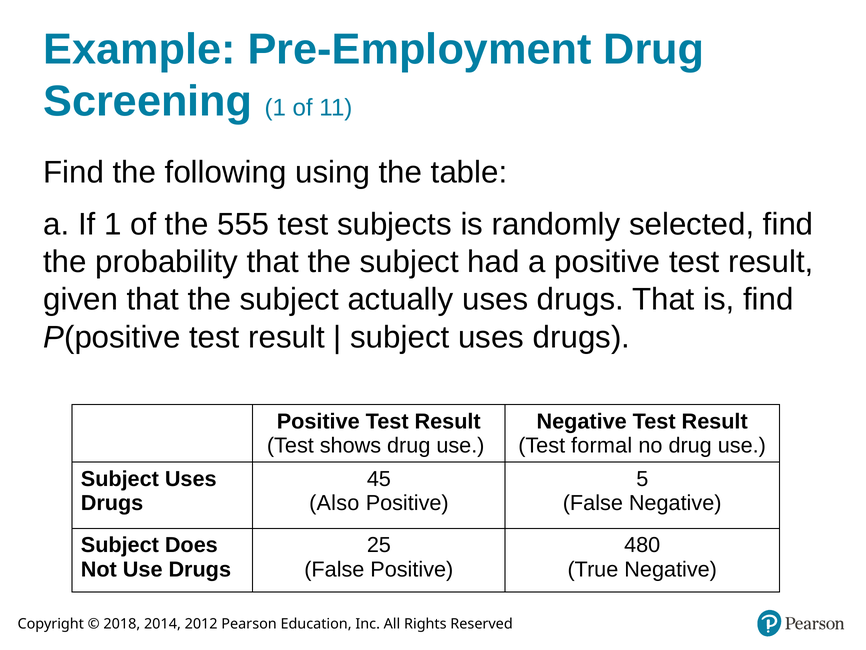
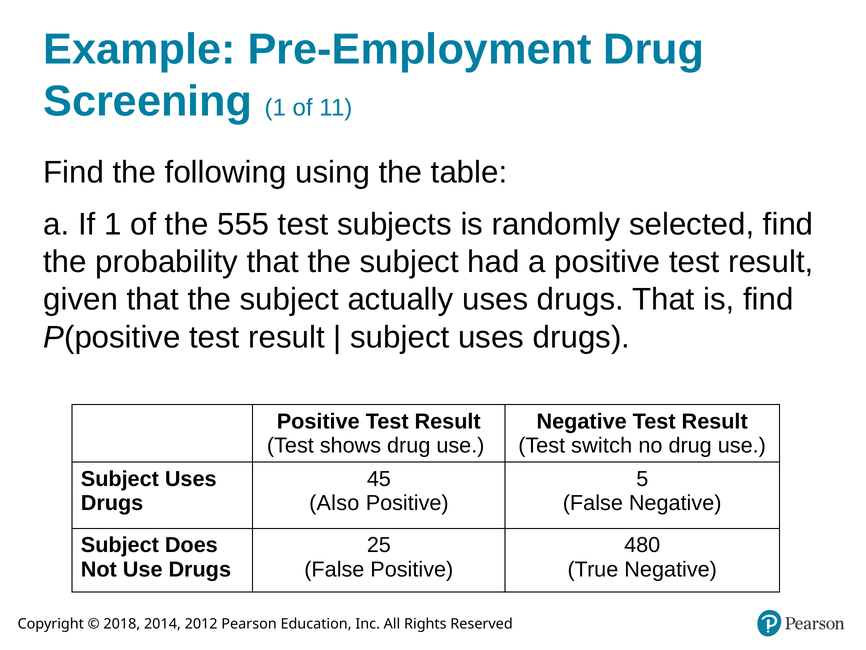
formal: formal -> switch
